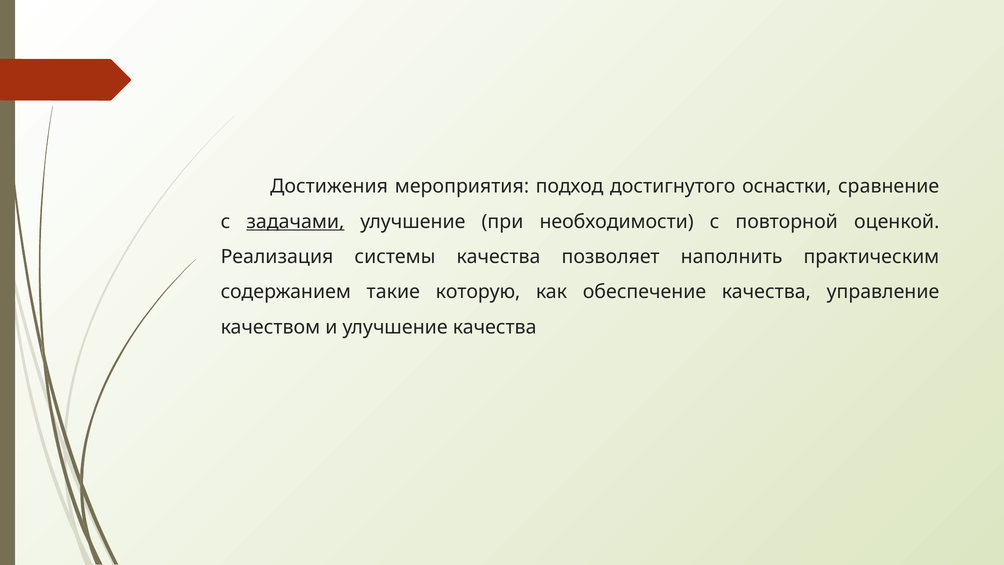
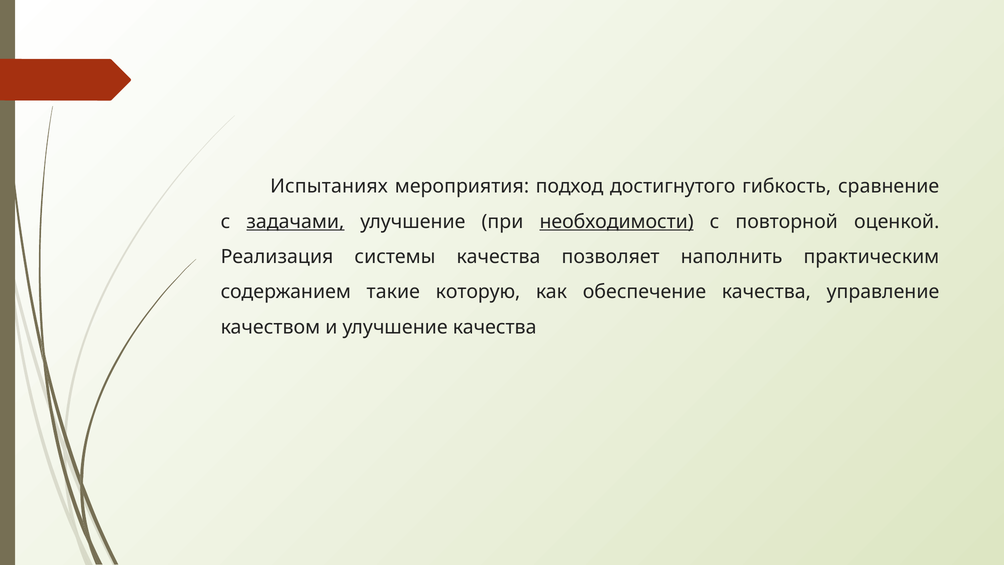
Достижения: Достижения -> Испытаниях
оснастки: оснастки -> гибкость
необходимости underline: none -> present
